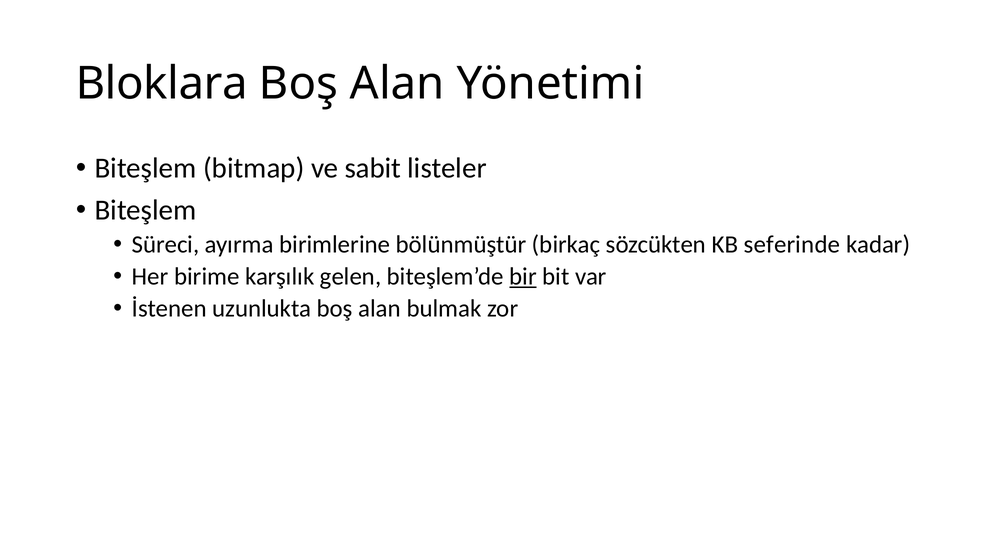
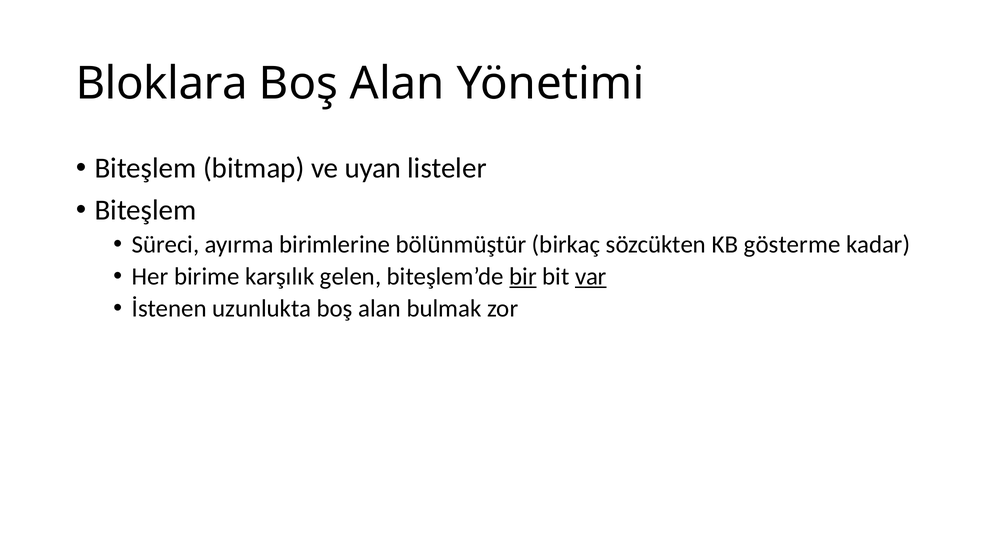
sabit: sabit -> uyan
seferinde: seferinde -> gösterme
var underline: none -> present
